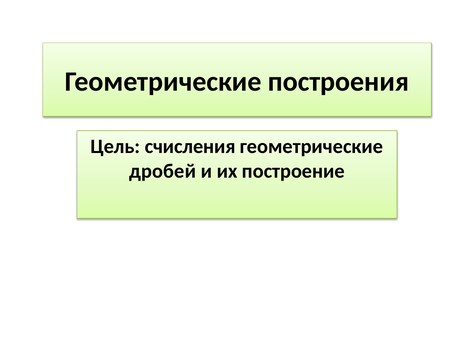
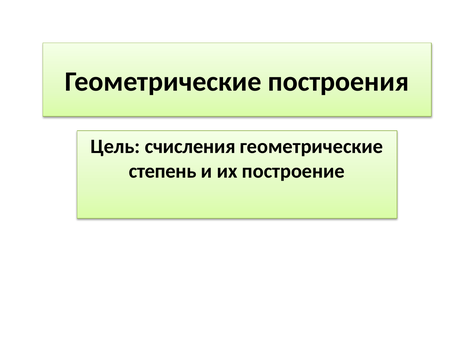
дробей: дробей -> степень
